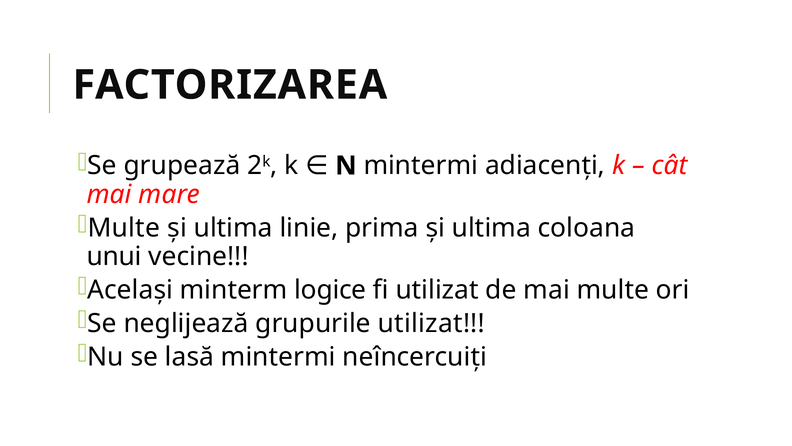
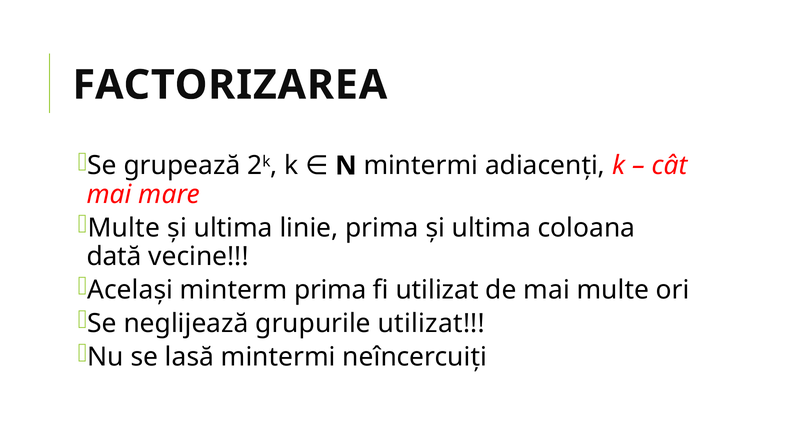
unui: unui -> dată
minterm logice: logice -> prima
